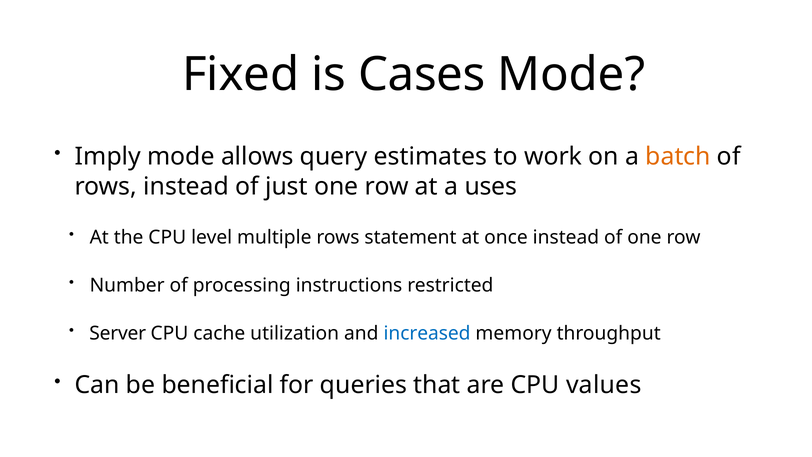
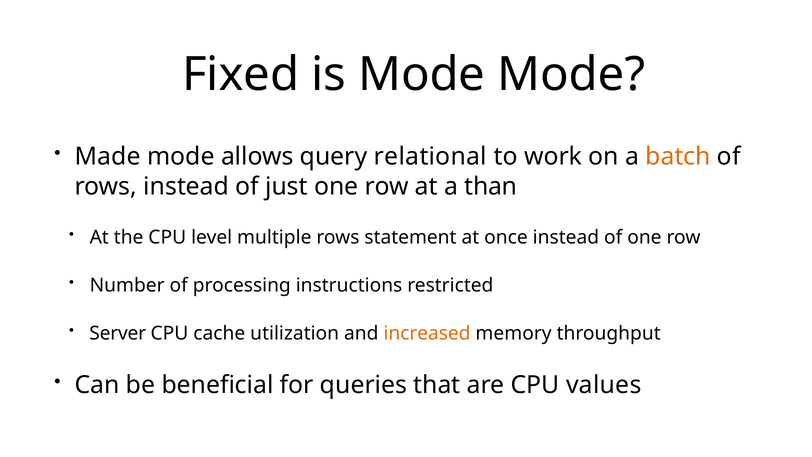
is Cases: Cases -> Mode
Imply: Imply -> Made
estimates: estimates -> relational
uses: uses -> than
increased colour: blue -> orange
